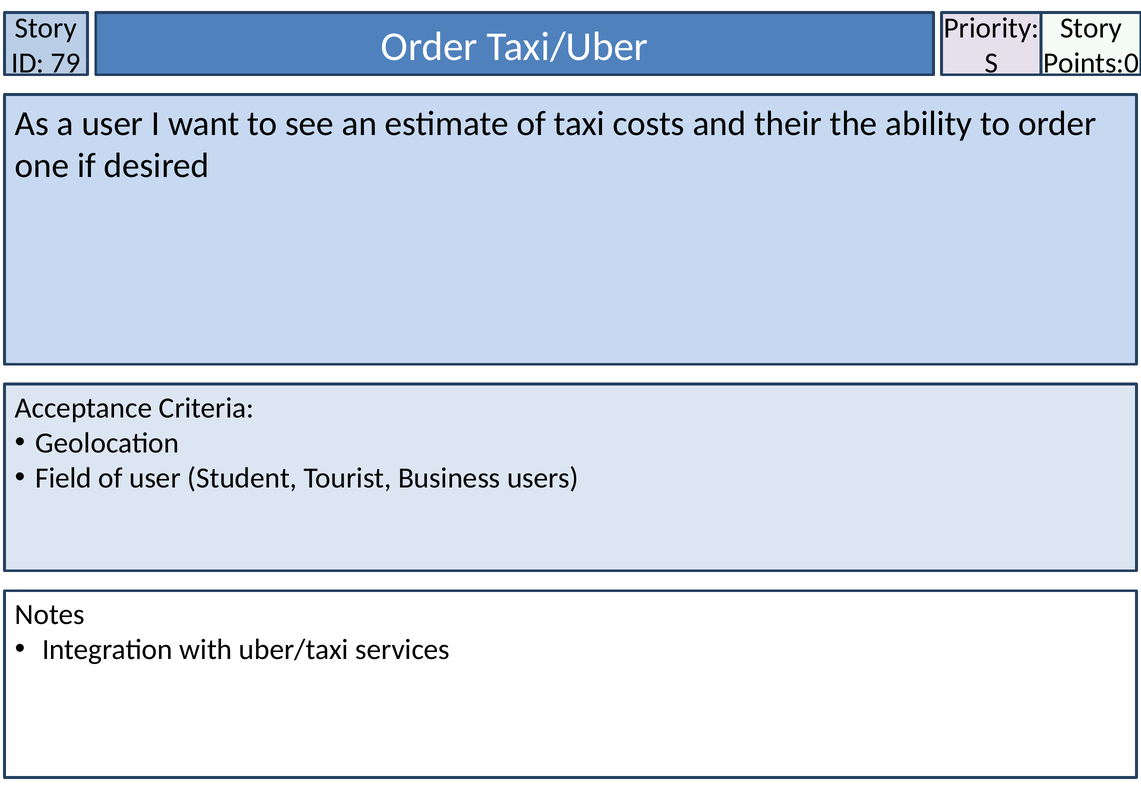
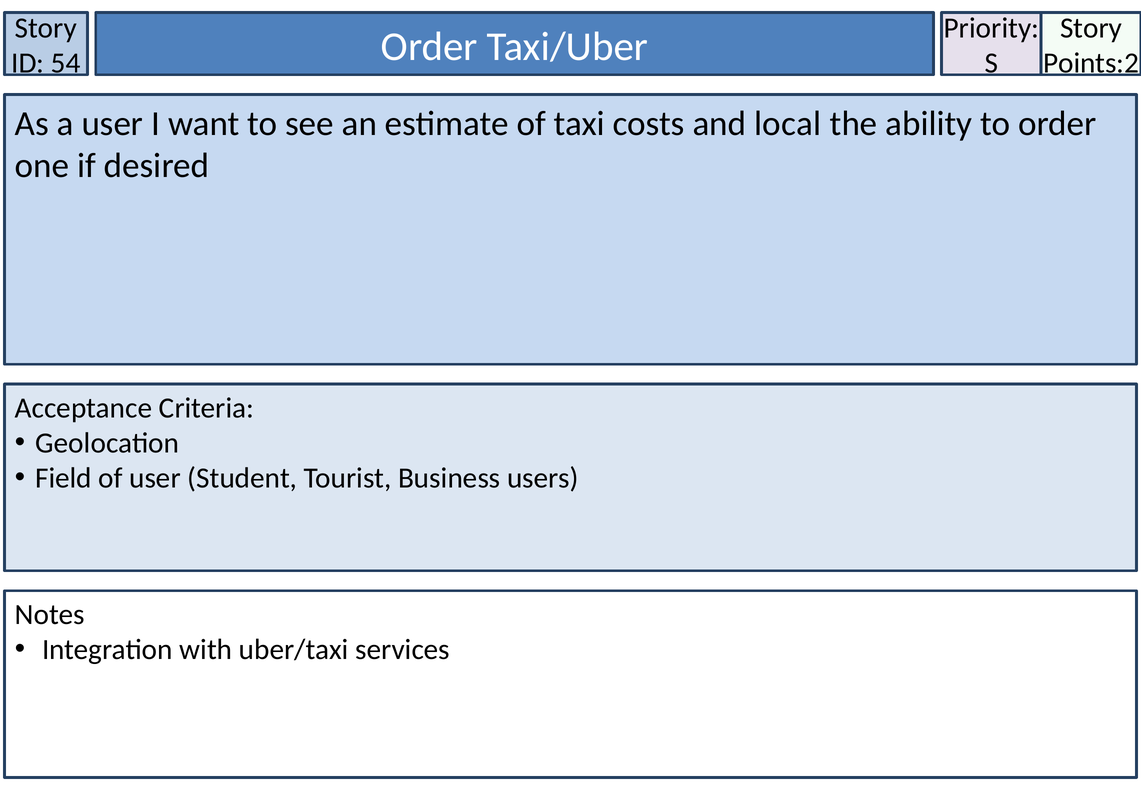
79: 79 -> 54
Points:0: Points:0 -> Points:2
their: their -> local
